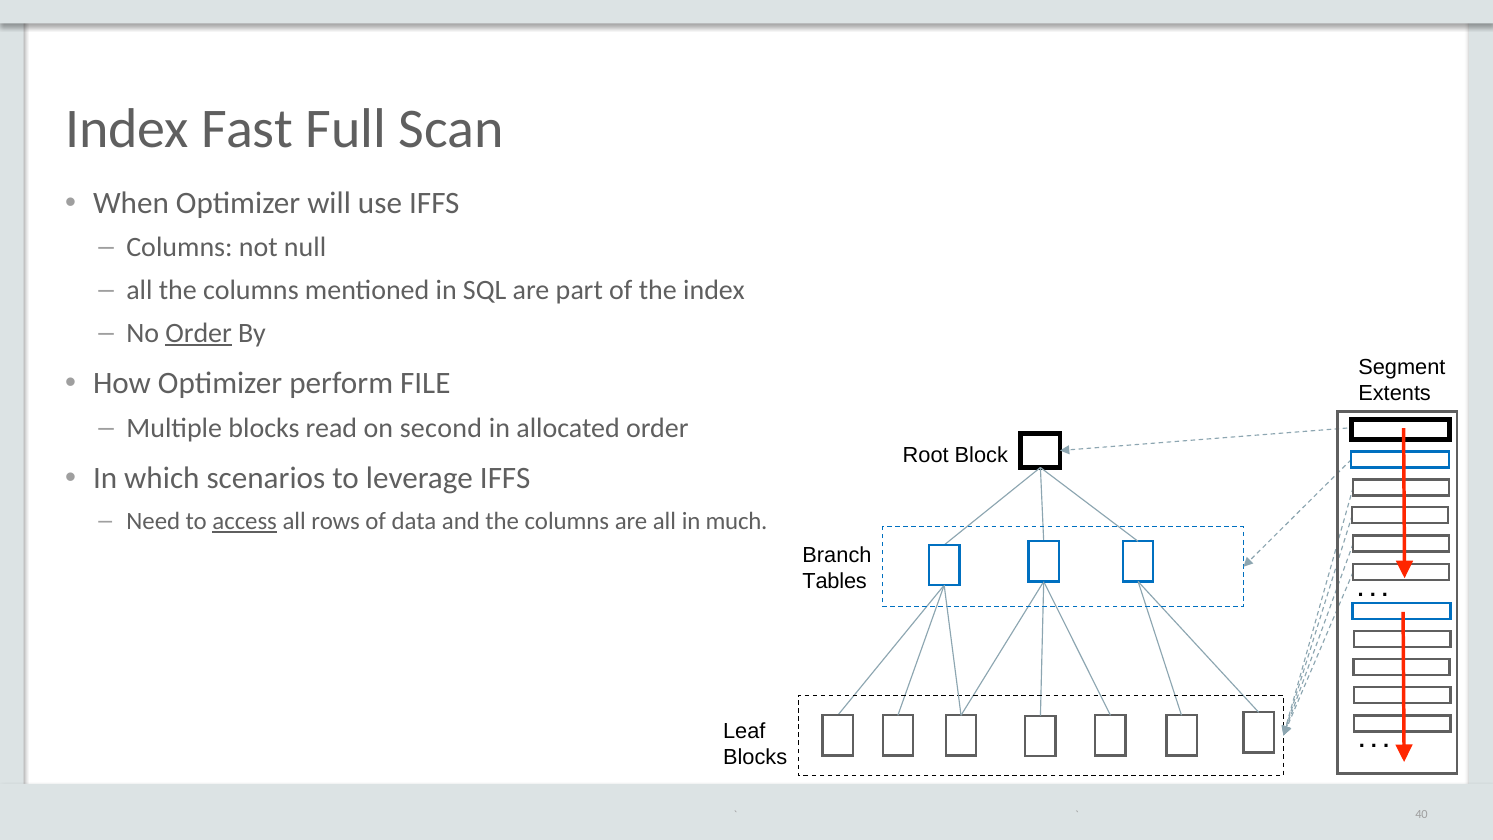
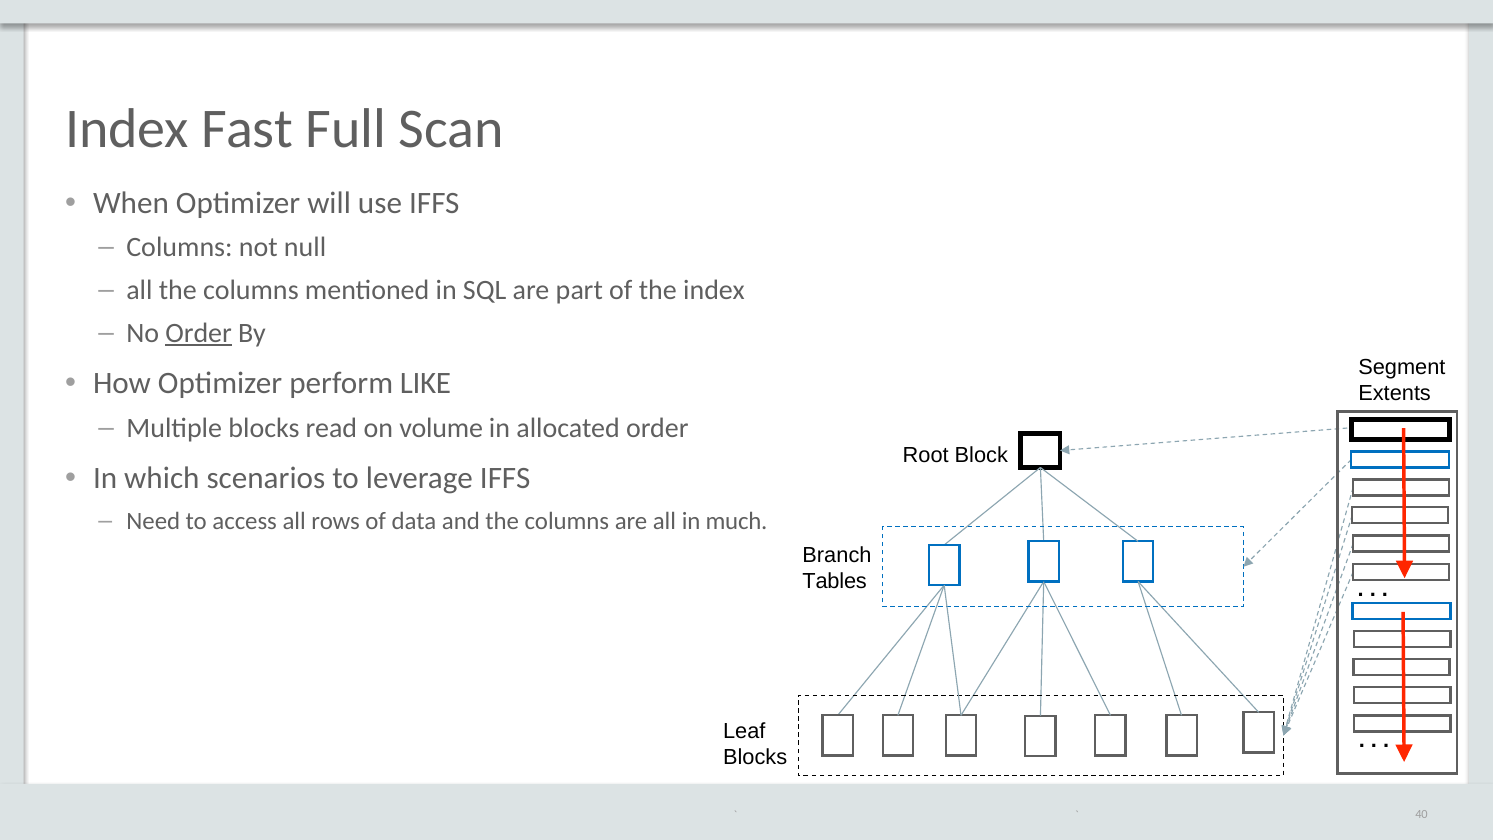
FILE: FILE -> LIKE
second: second -> volume
access underline: present -> none
